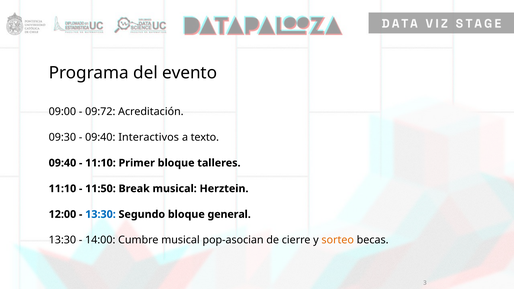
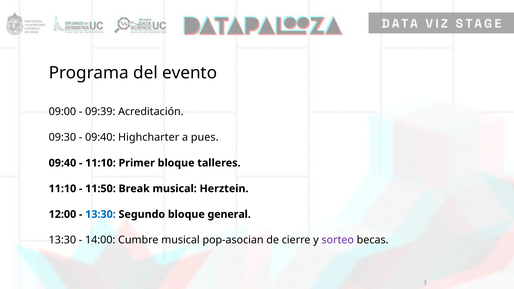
09:72: 09:72 -> 09:39
Interactivos: Interactivos -> Highcharter
texto: texto -> pues
sorteo colour: orange -> purple
